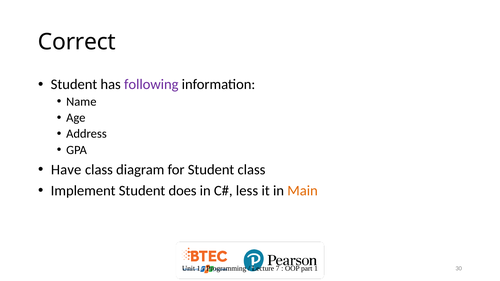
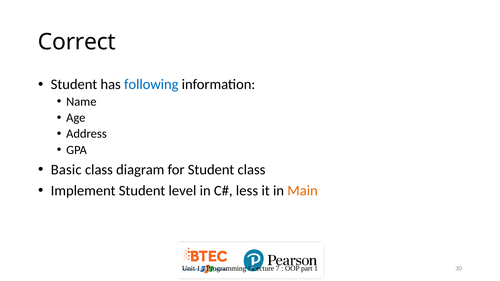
following colour: purple -> blue
Have: Have -> Basic
does: does -> level
